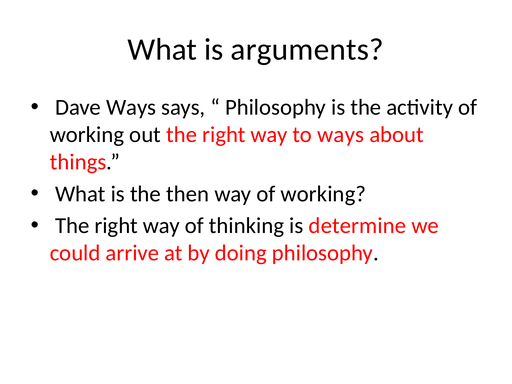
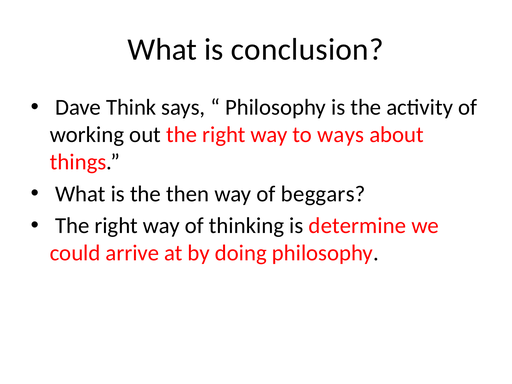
arguments: arguments -> conclusion
Dave Ways: Ways -> Think
way of working: working -> beggars
